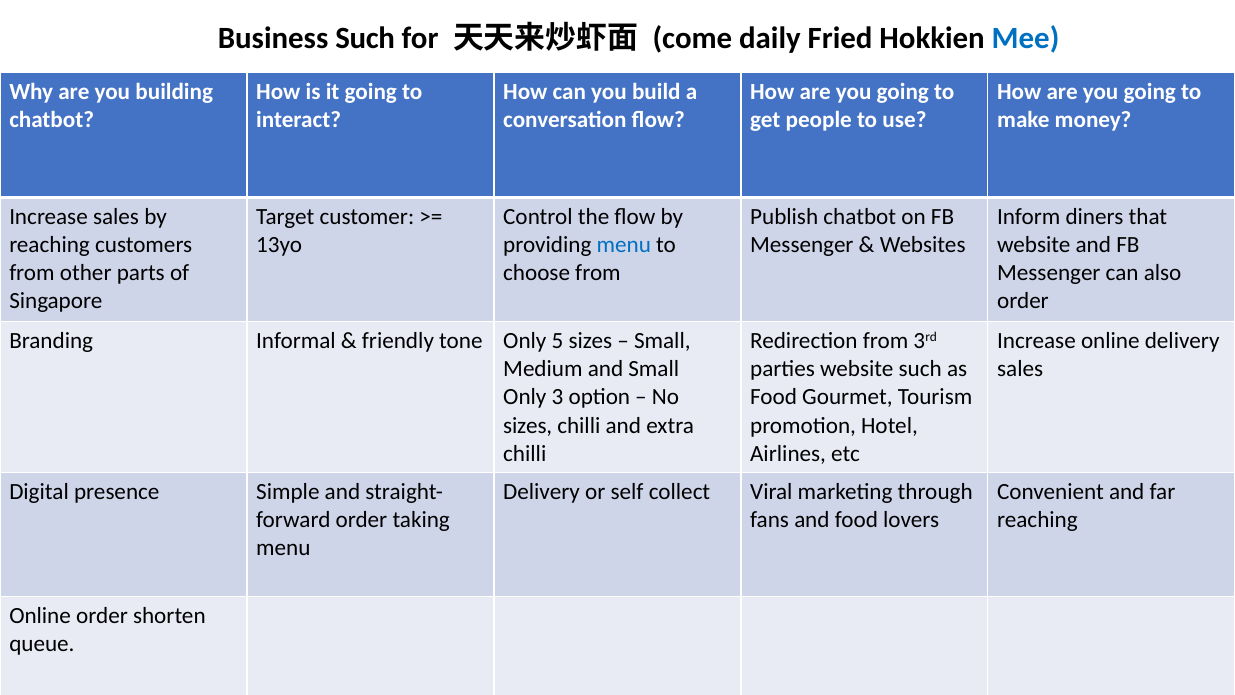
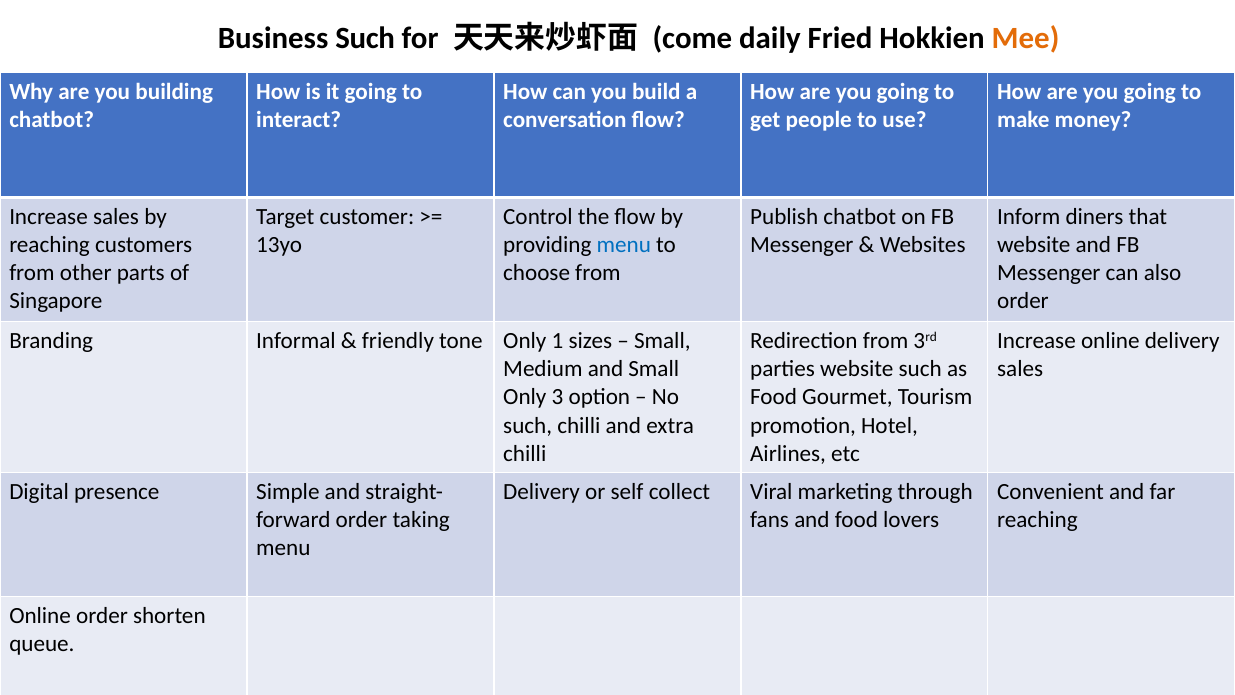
Mee colour: blue -> orange
5: 5 -> 1
sizes at (528, 425): sizes -> such
